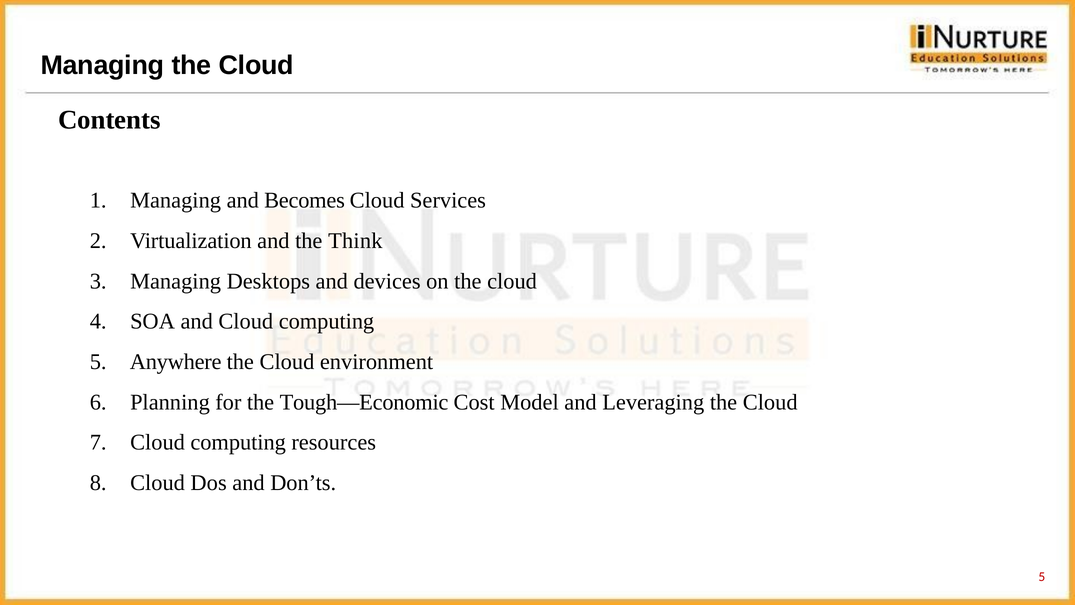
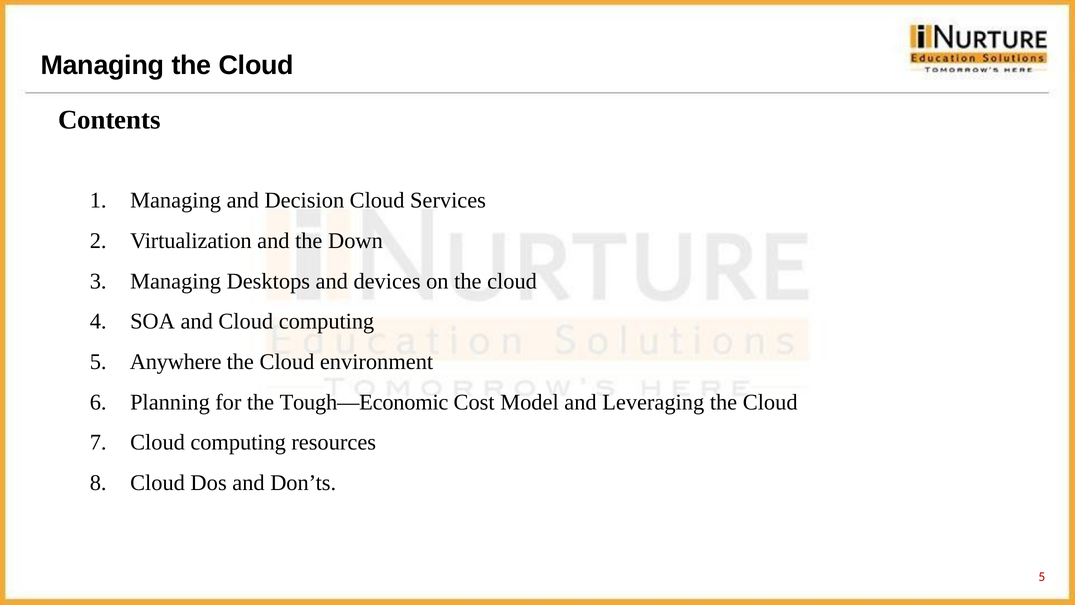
Becomes: Becomes -> Decision
Think: Think -> Down
